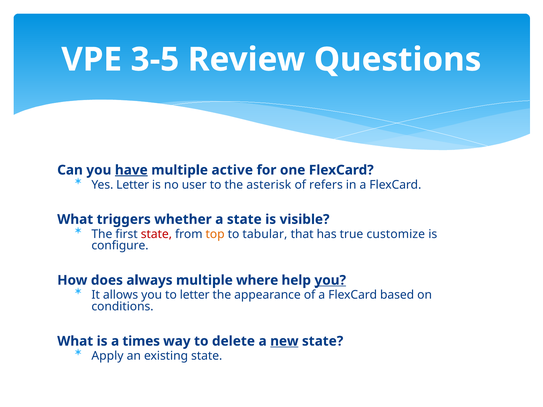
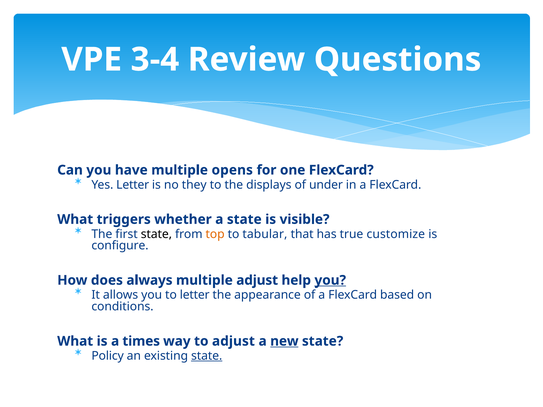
3-5: 3-5 -> 3-4
have underline: present -> none
active: active -> opens
user: user -> they
asterisk: asterisk -> displays
refers: refers -> under
state at (156, 234) colour: red -> black
multiple where: where -> adjust
to delete: delete -> adjust
Apply: Apply -> Policy
state at (207, 356) underline: none -> present
